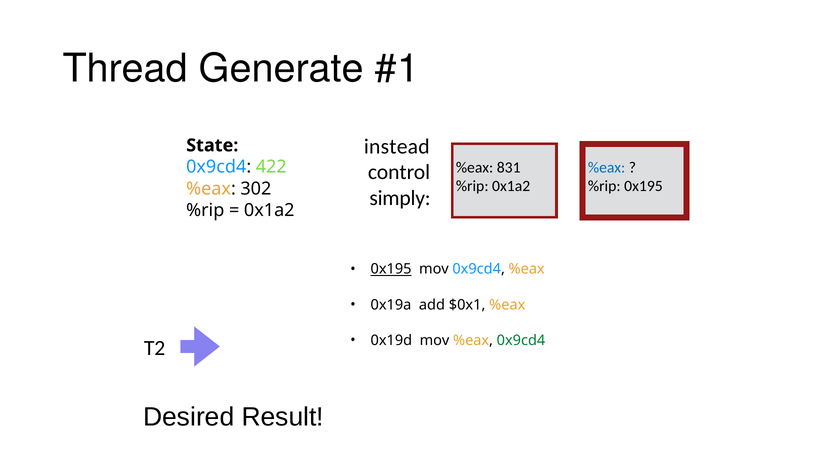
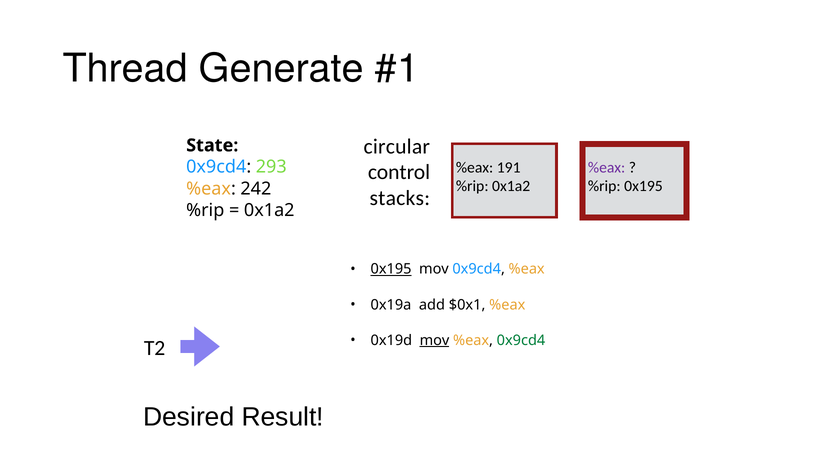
instead: instead -> circular
831: 831 -> 191
%eax at (607, 168) colour: blue -> purple
422: 422 -> 293
302: 302 -> 242
simply: simply -> stacks
mov at (435, 341) underline: none -> present
